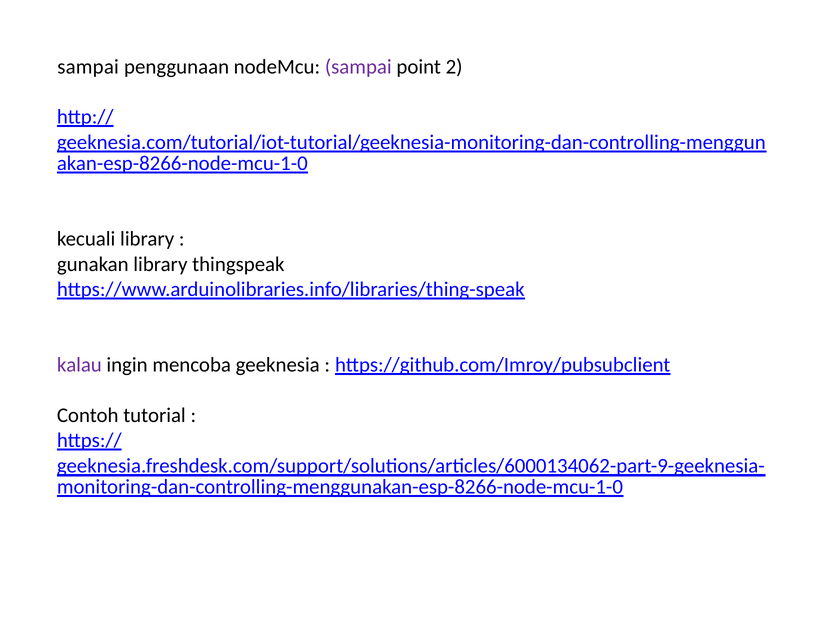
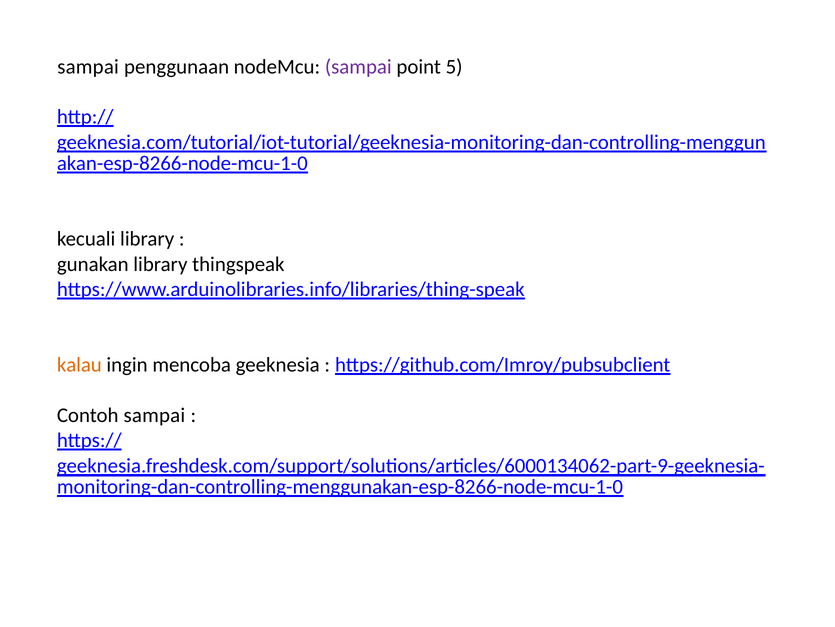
2: 2 -> 5
kalau colour: purple -> orange
Contoh tutorial: tutorial -> sampai
